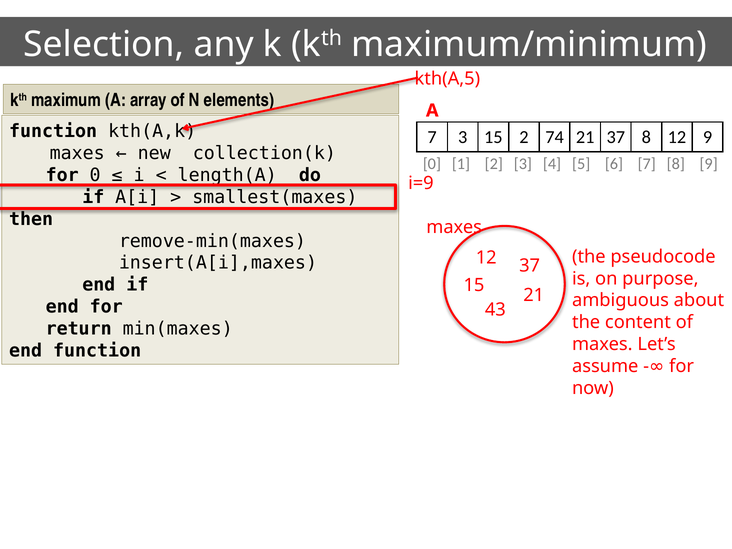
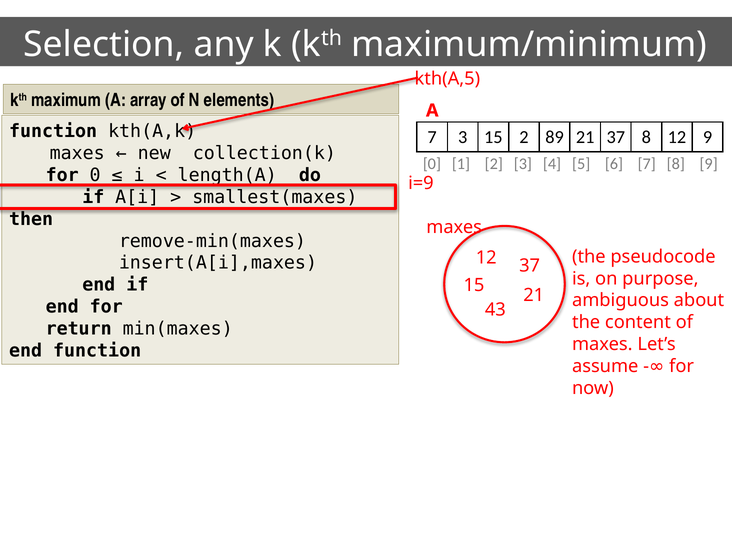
74: 74 -> 89
